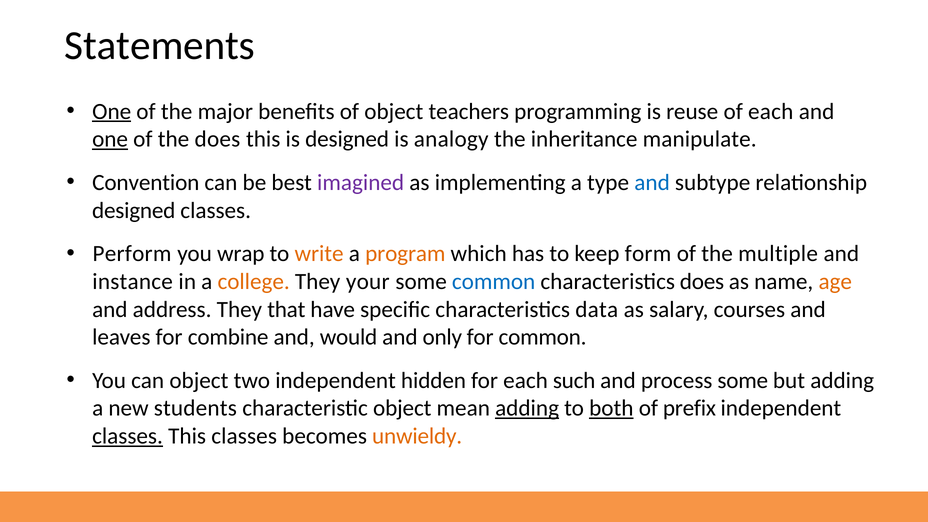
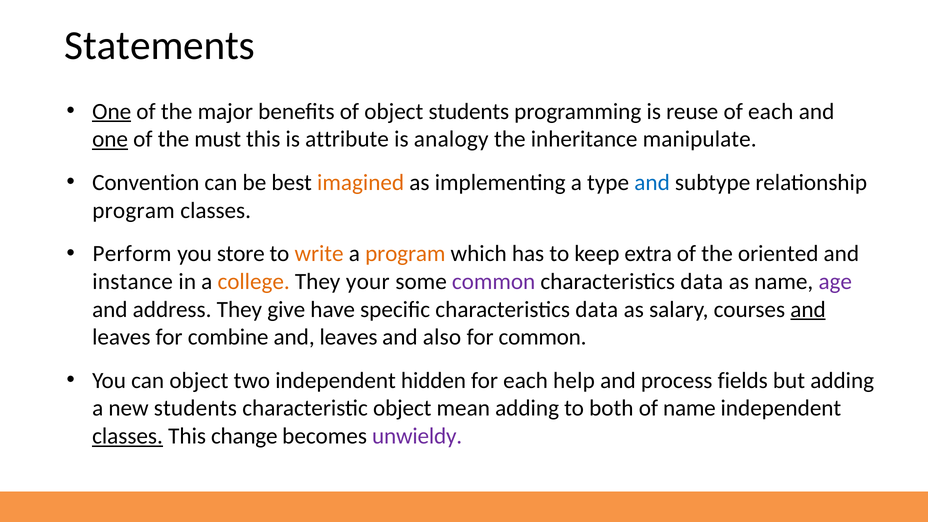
object teachers: teachers -> students
the does: does -> must
is designed: designed -> attribute
imagined colour: purple -> orange
designed at (134, 210): designed -> program
wrap: wrap -> store
form: form -> extra
multiple: multiple -> oriented
common at (494, 282) colour: blue -> purple
does at (702, 282): does -> data
age colour: orange -> purple
that: that -> give
and at (808, 309) underline: none -> present
would at (349, 337): would -> leaves
only: only -> also
such: such -> help
process some: some -> fields
adding at (527, 408) underline: present -> none
both underline: present -> none
of prefix: prefix -> name
This classes: classes -> change
unwieldy colour: orange -> purple
